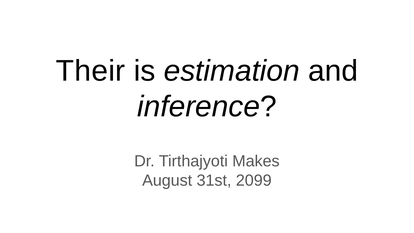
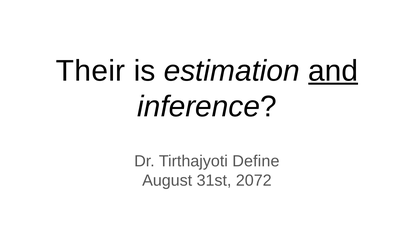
and underline: none -> present
Makes: Makes -> Define
2099: 2099 -> 2072
